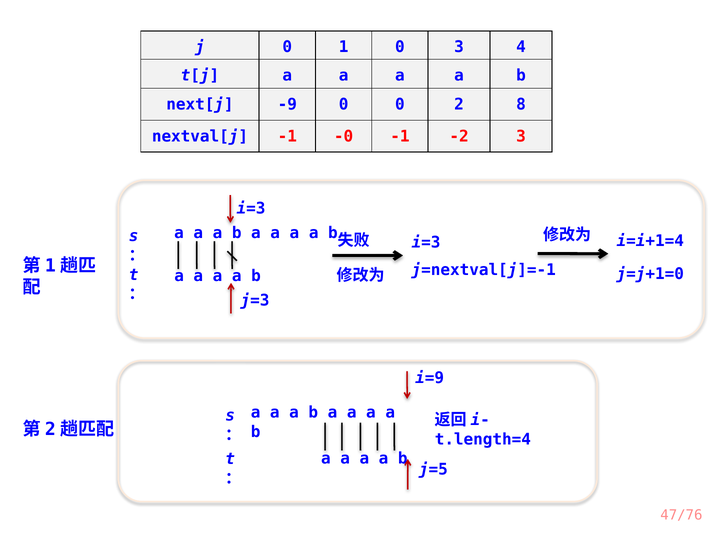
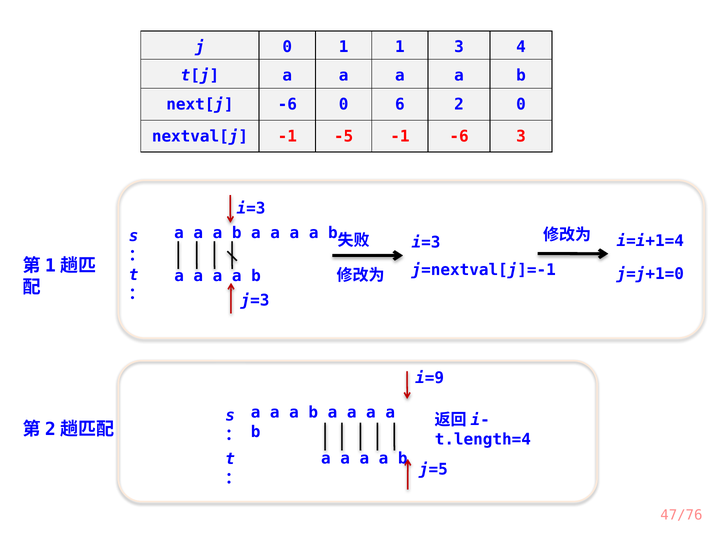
1 0: 0 -> 1
next[j -9: -9 -> -6
0 0: 0 -> 6
2 8: 8 -> 0
-0: -0 -> -5
-1 -2: -2 -> -6
